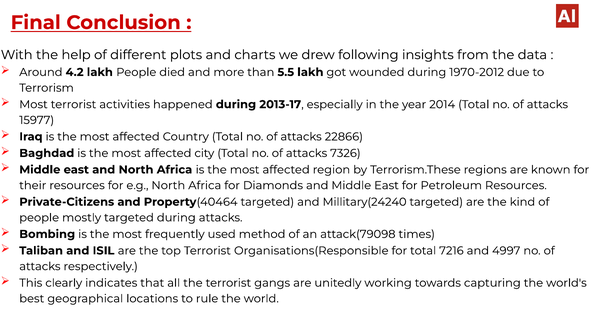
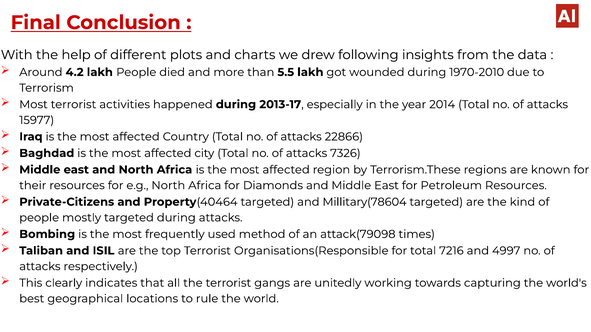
1970-2012: 1970-2012 -> 1970-2010
Millitary(24240: Millitary(24240 -> Millitary(78604
